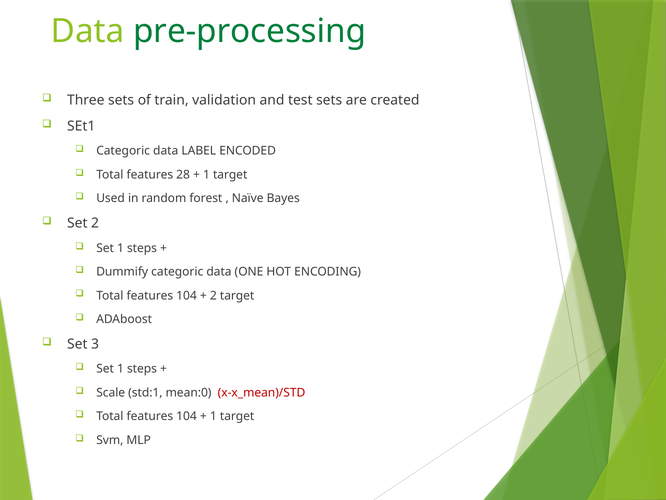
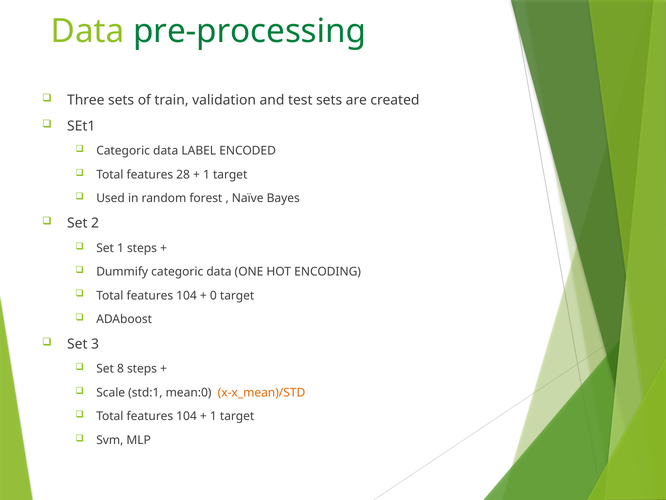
2 at (213, 295): 2 -> 0
1 at (120, 369): 1 -> 8
x-x_mean)/STD colour: red -> orange
